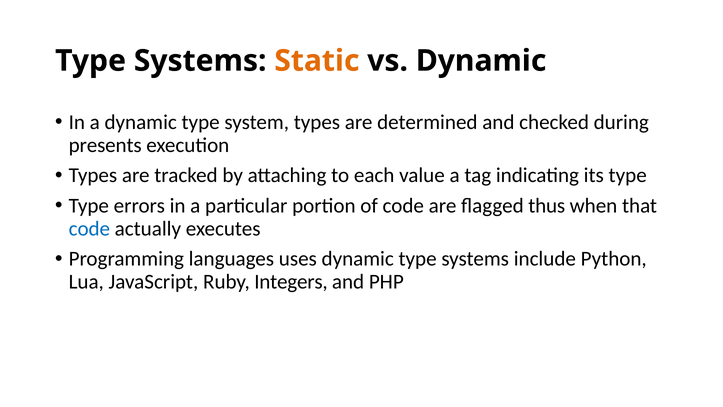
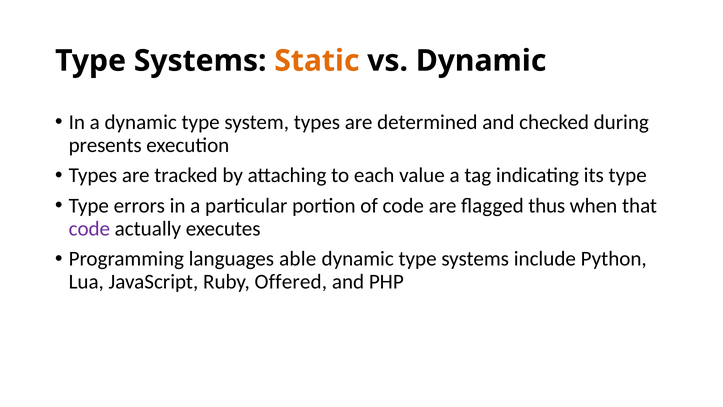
code at (89, 228) colour: blue -> purple
uses: uses -> able
Integers: Integers -> Offered
